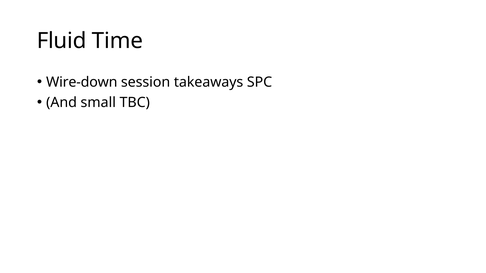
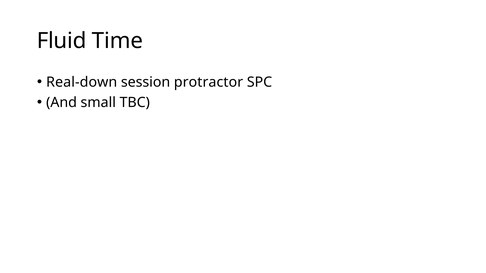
Wire-down: Wire-down -> Real-down
takeaways: takeaways -> protractor
